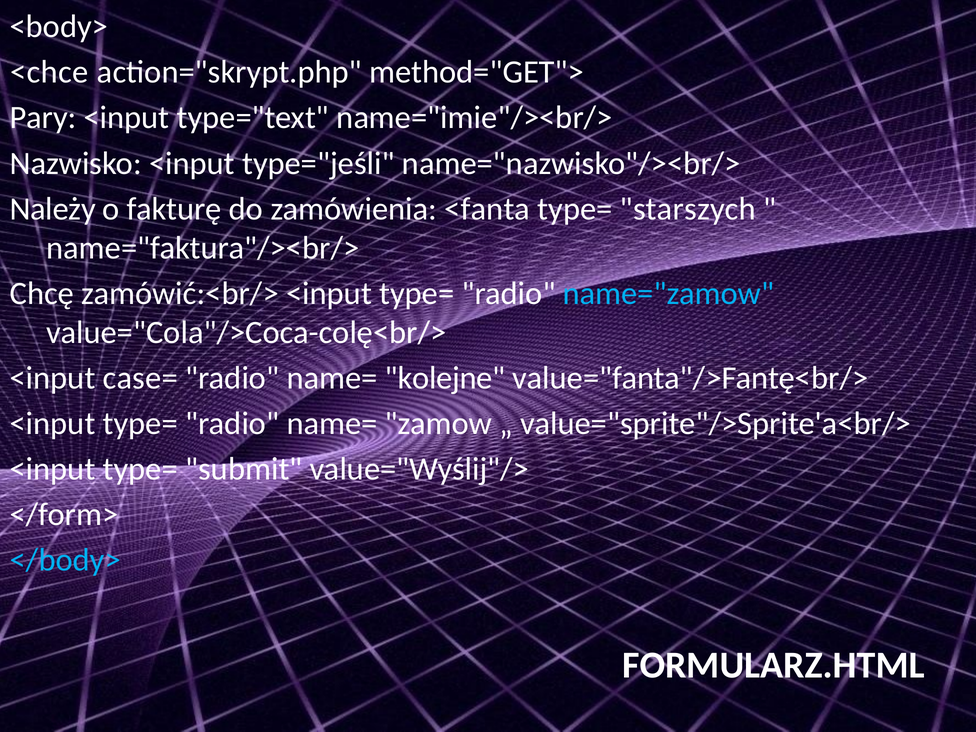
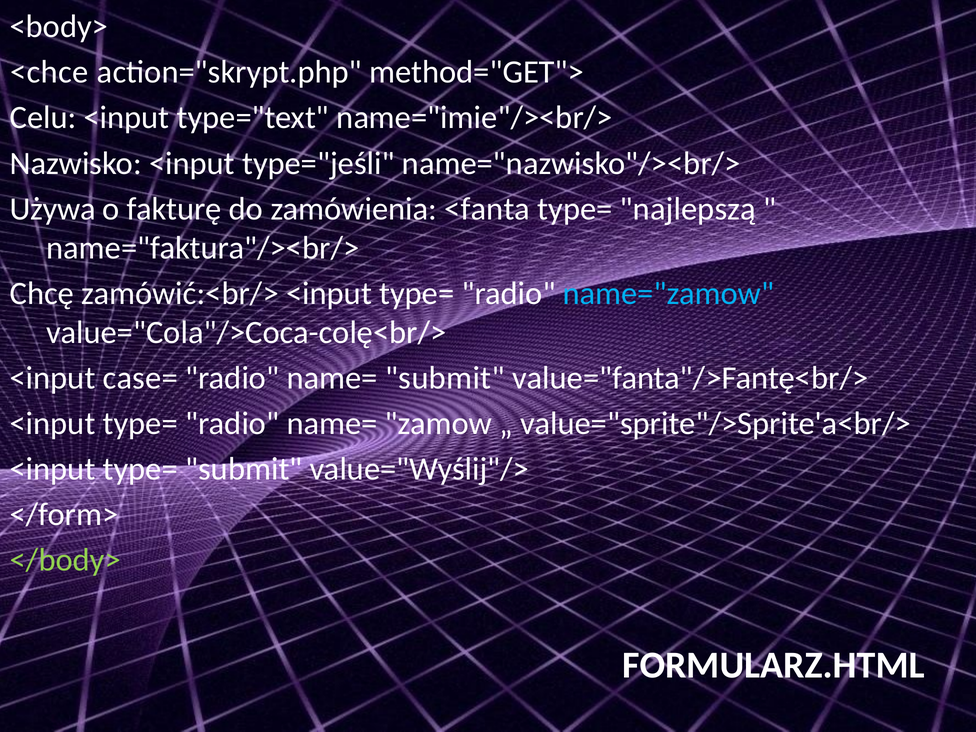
Pary: Pary -> Celu
Należy: Należy -> Używa
starszych: starszych -> najlepszą
name= kolejne: kolejne -> submit
</body> colour: light blue -> light green
